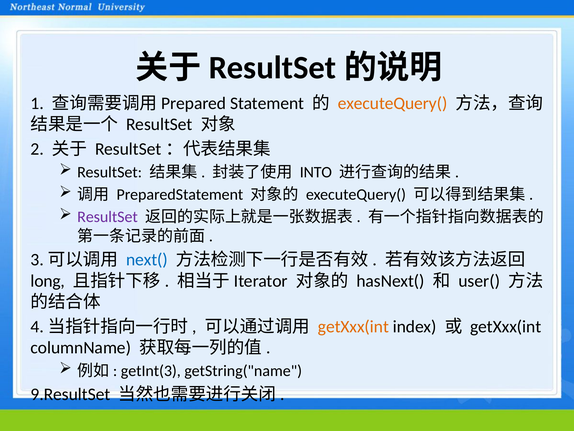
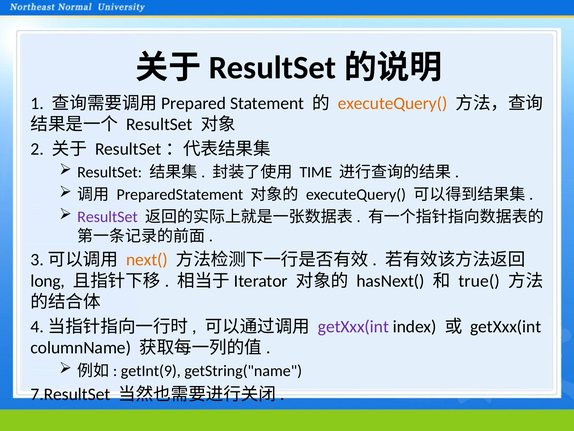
INTO: INTO -> TIME
next( colour: blue -> orange
user(: user( -> true(
getXxx(int at (353, 326) colour: orange -> purple
getInt(3: getInt(3 -> getInt(9
9.ResultSet: 9.ResultSet -> 7.ResultSet
